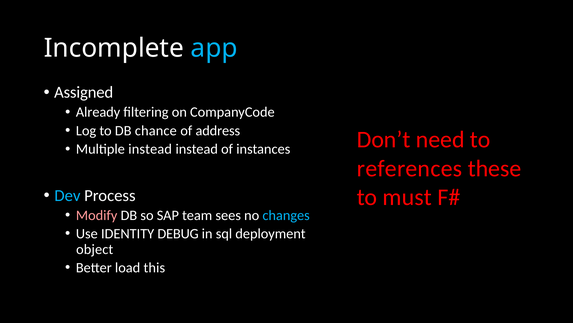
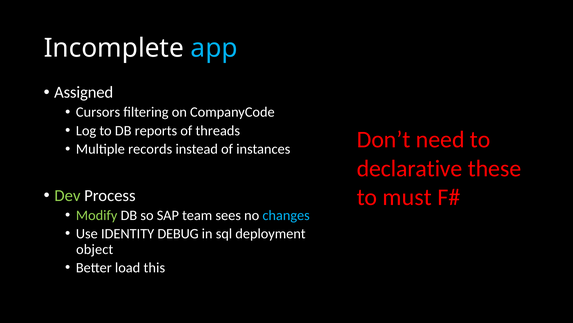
Already: Already -> Cursors
chance: chance -> reports
address: address -> threads
Multiple instead: instead -> records
references: references -> declarative
Dev colour: light blue -> light green
Modify colour: pink -> light green
